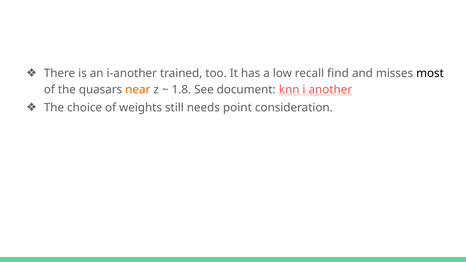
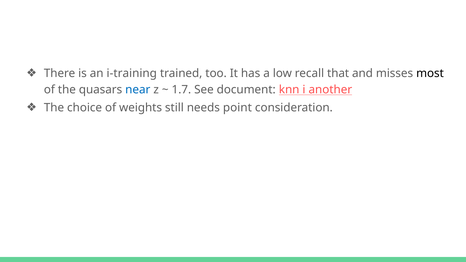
i-another: i-another -> i-training
find: find -> that
near colour: orange -> blue
1.8: 1.8 -> 1.7
